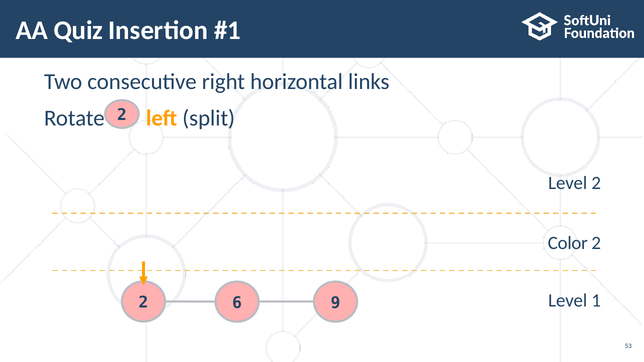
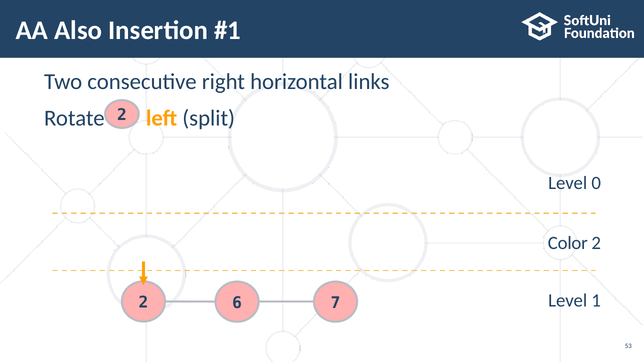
Quiz: Quiz -> Also
Level 2: 2 -> 0
9: 9 -> 7
